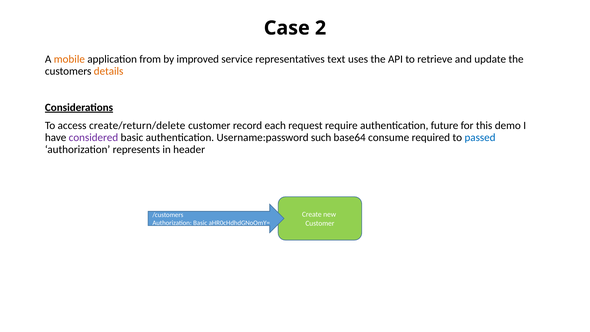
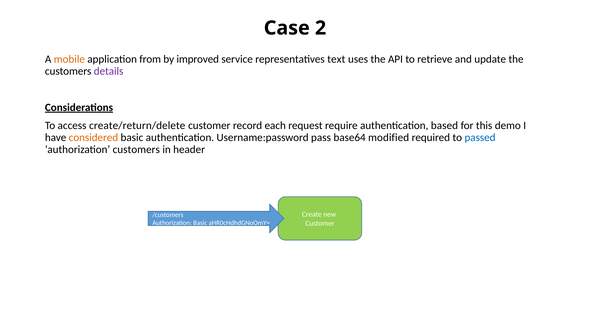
details colour: orange -> purple
future: future -> based
considered colour: purple -> orange
such: such -> pass
consume: consume -> modified
authorization represents: represents -> customers
